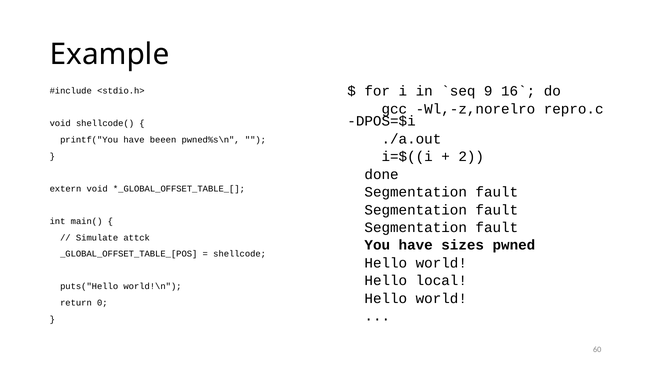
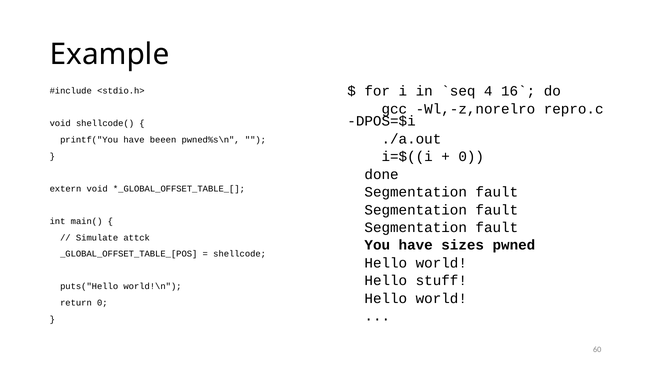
9: 9 -> 4
2 at (471, 157): 2 -> 0
local: local -> stuff
